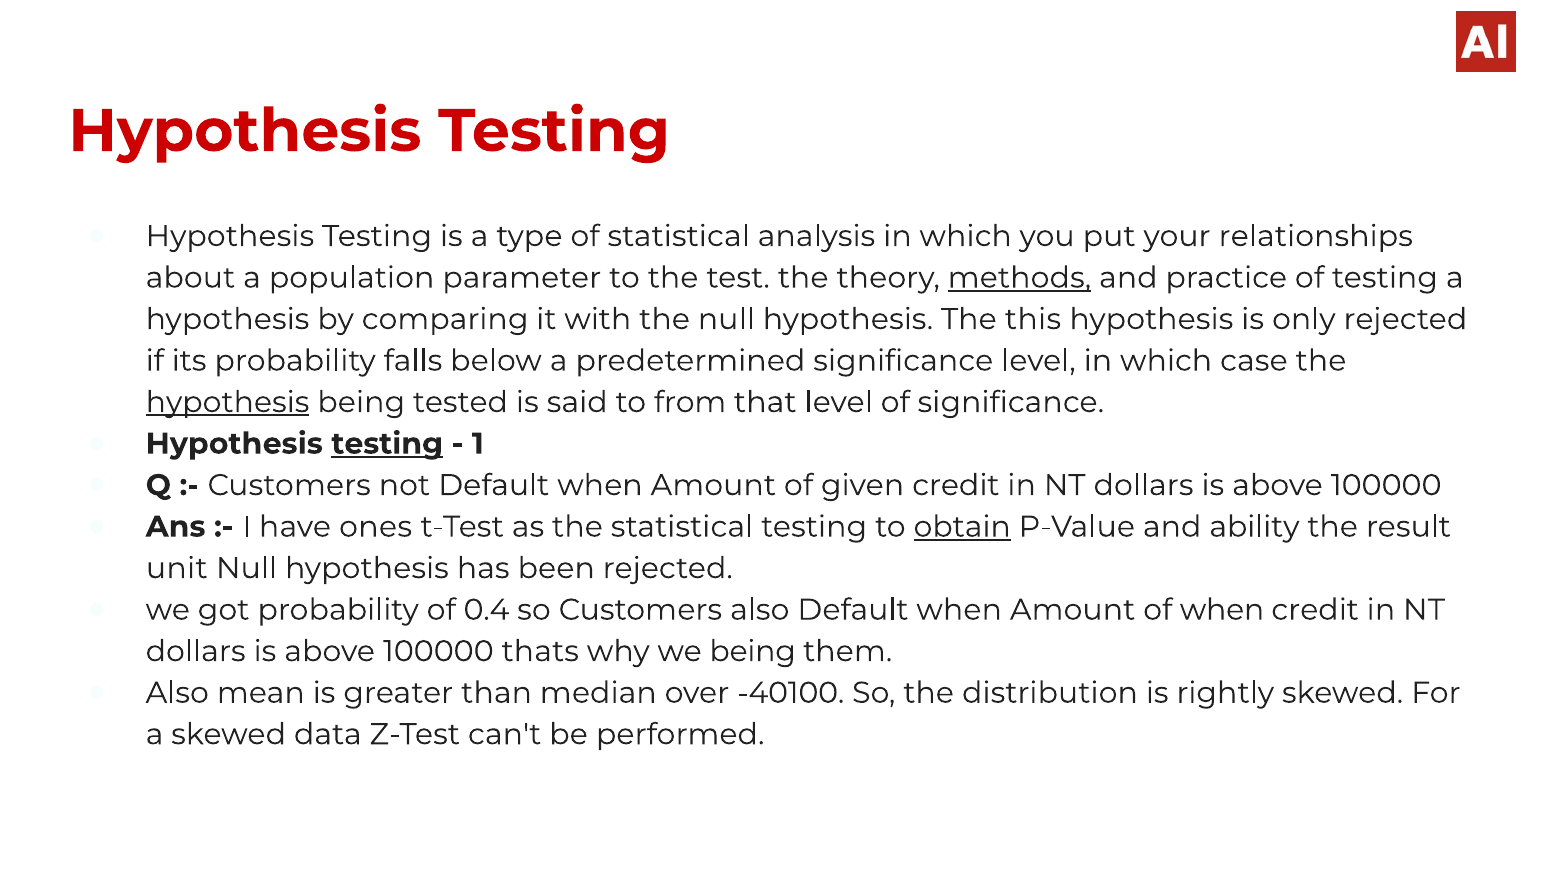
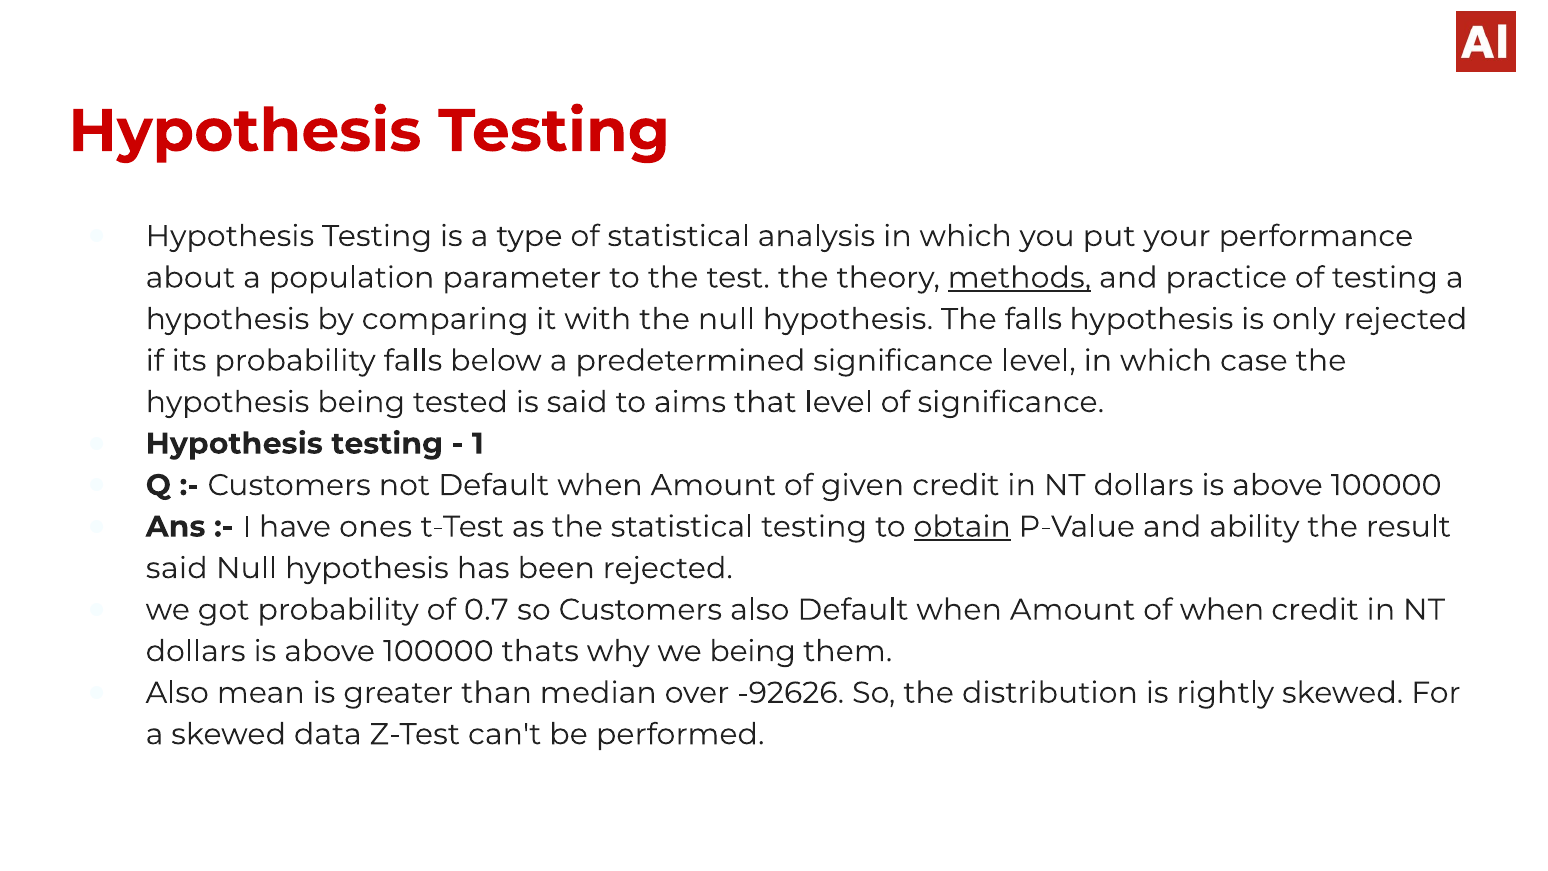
relationships: relationships -> performance
The this: this -> falls
hypothesis at (228, 402) underline: present -> none
from: from -> aims
testing at (387, 444) underline: present -> none
unit at (177, 568): unit -> said
0.4: 0.4 -> 0.7
-40100: -40100 -> -92626
